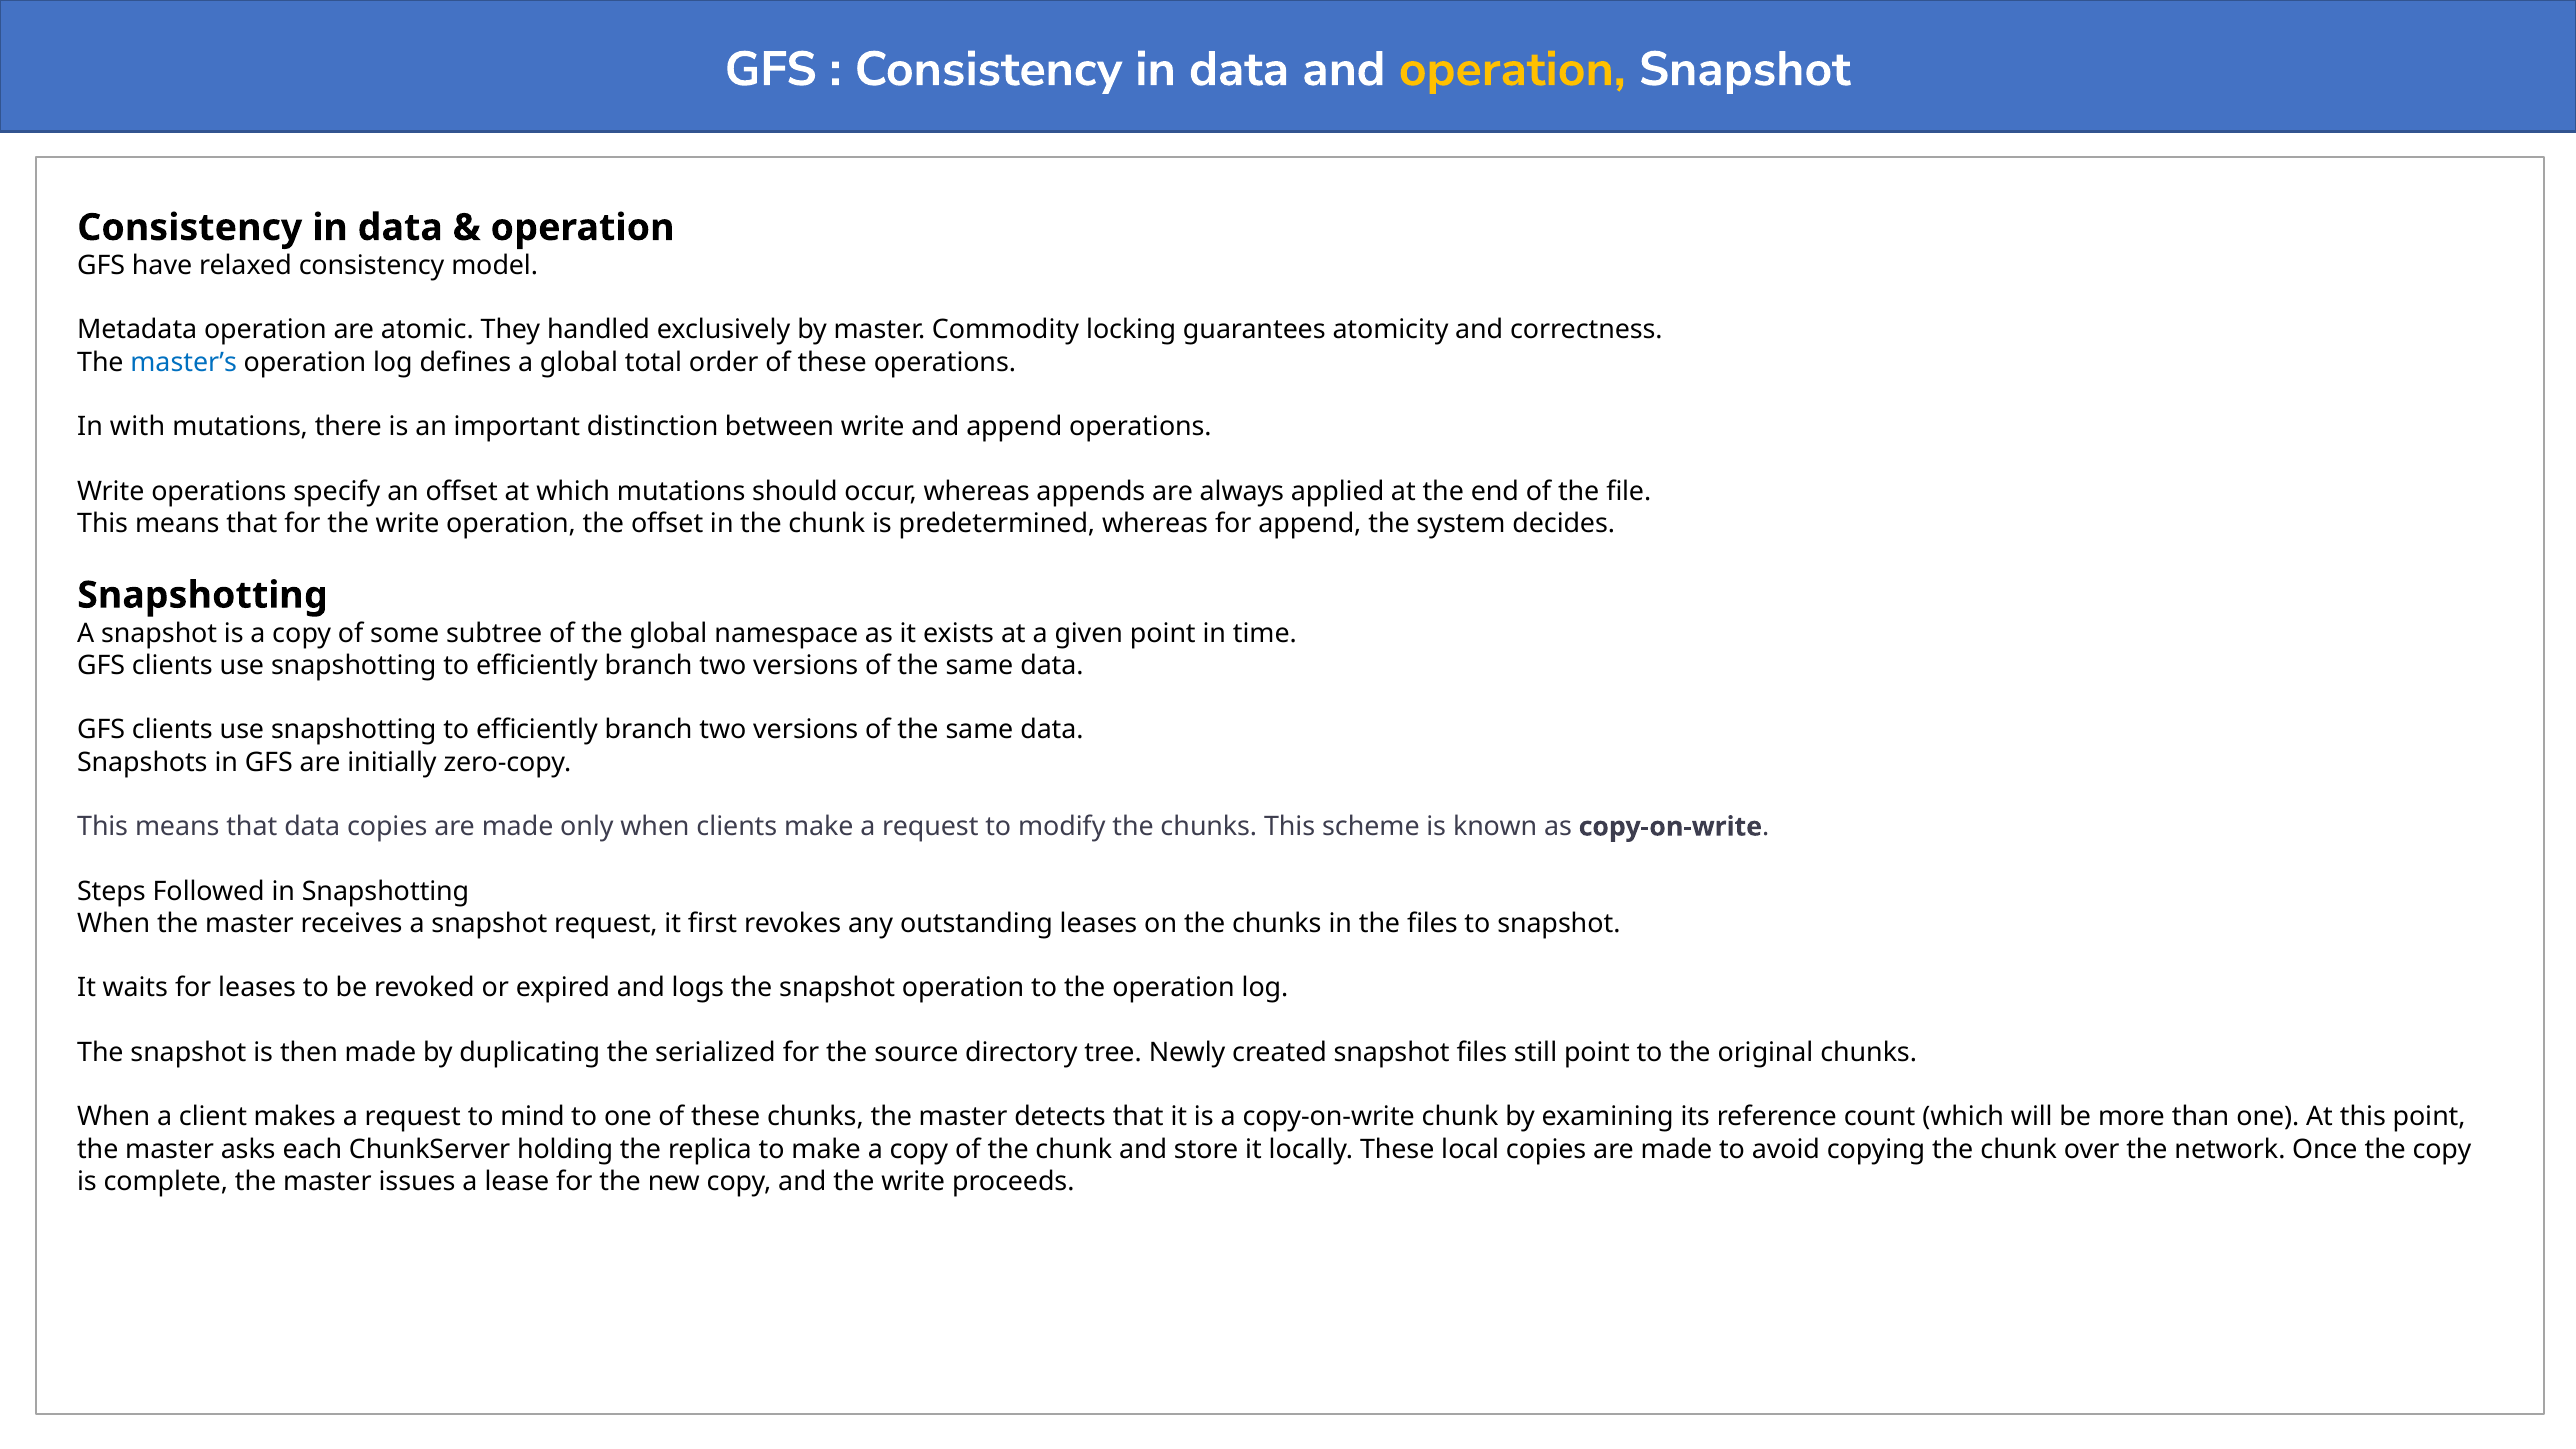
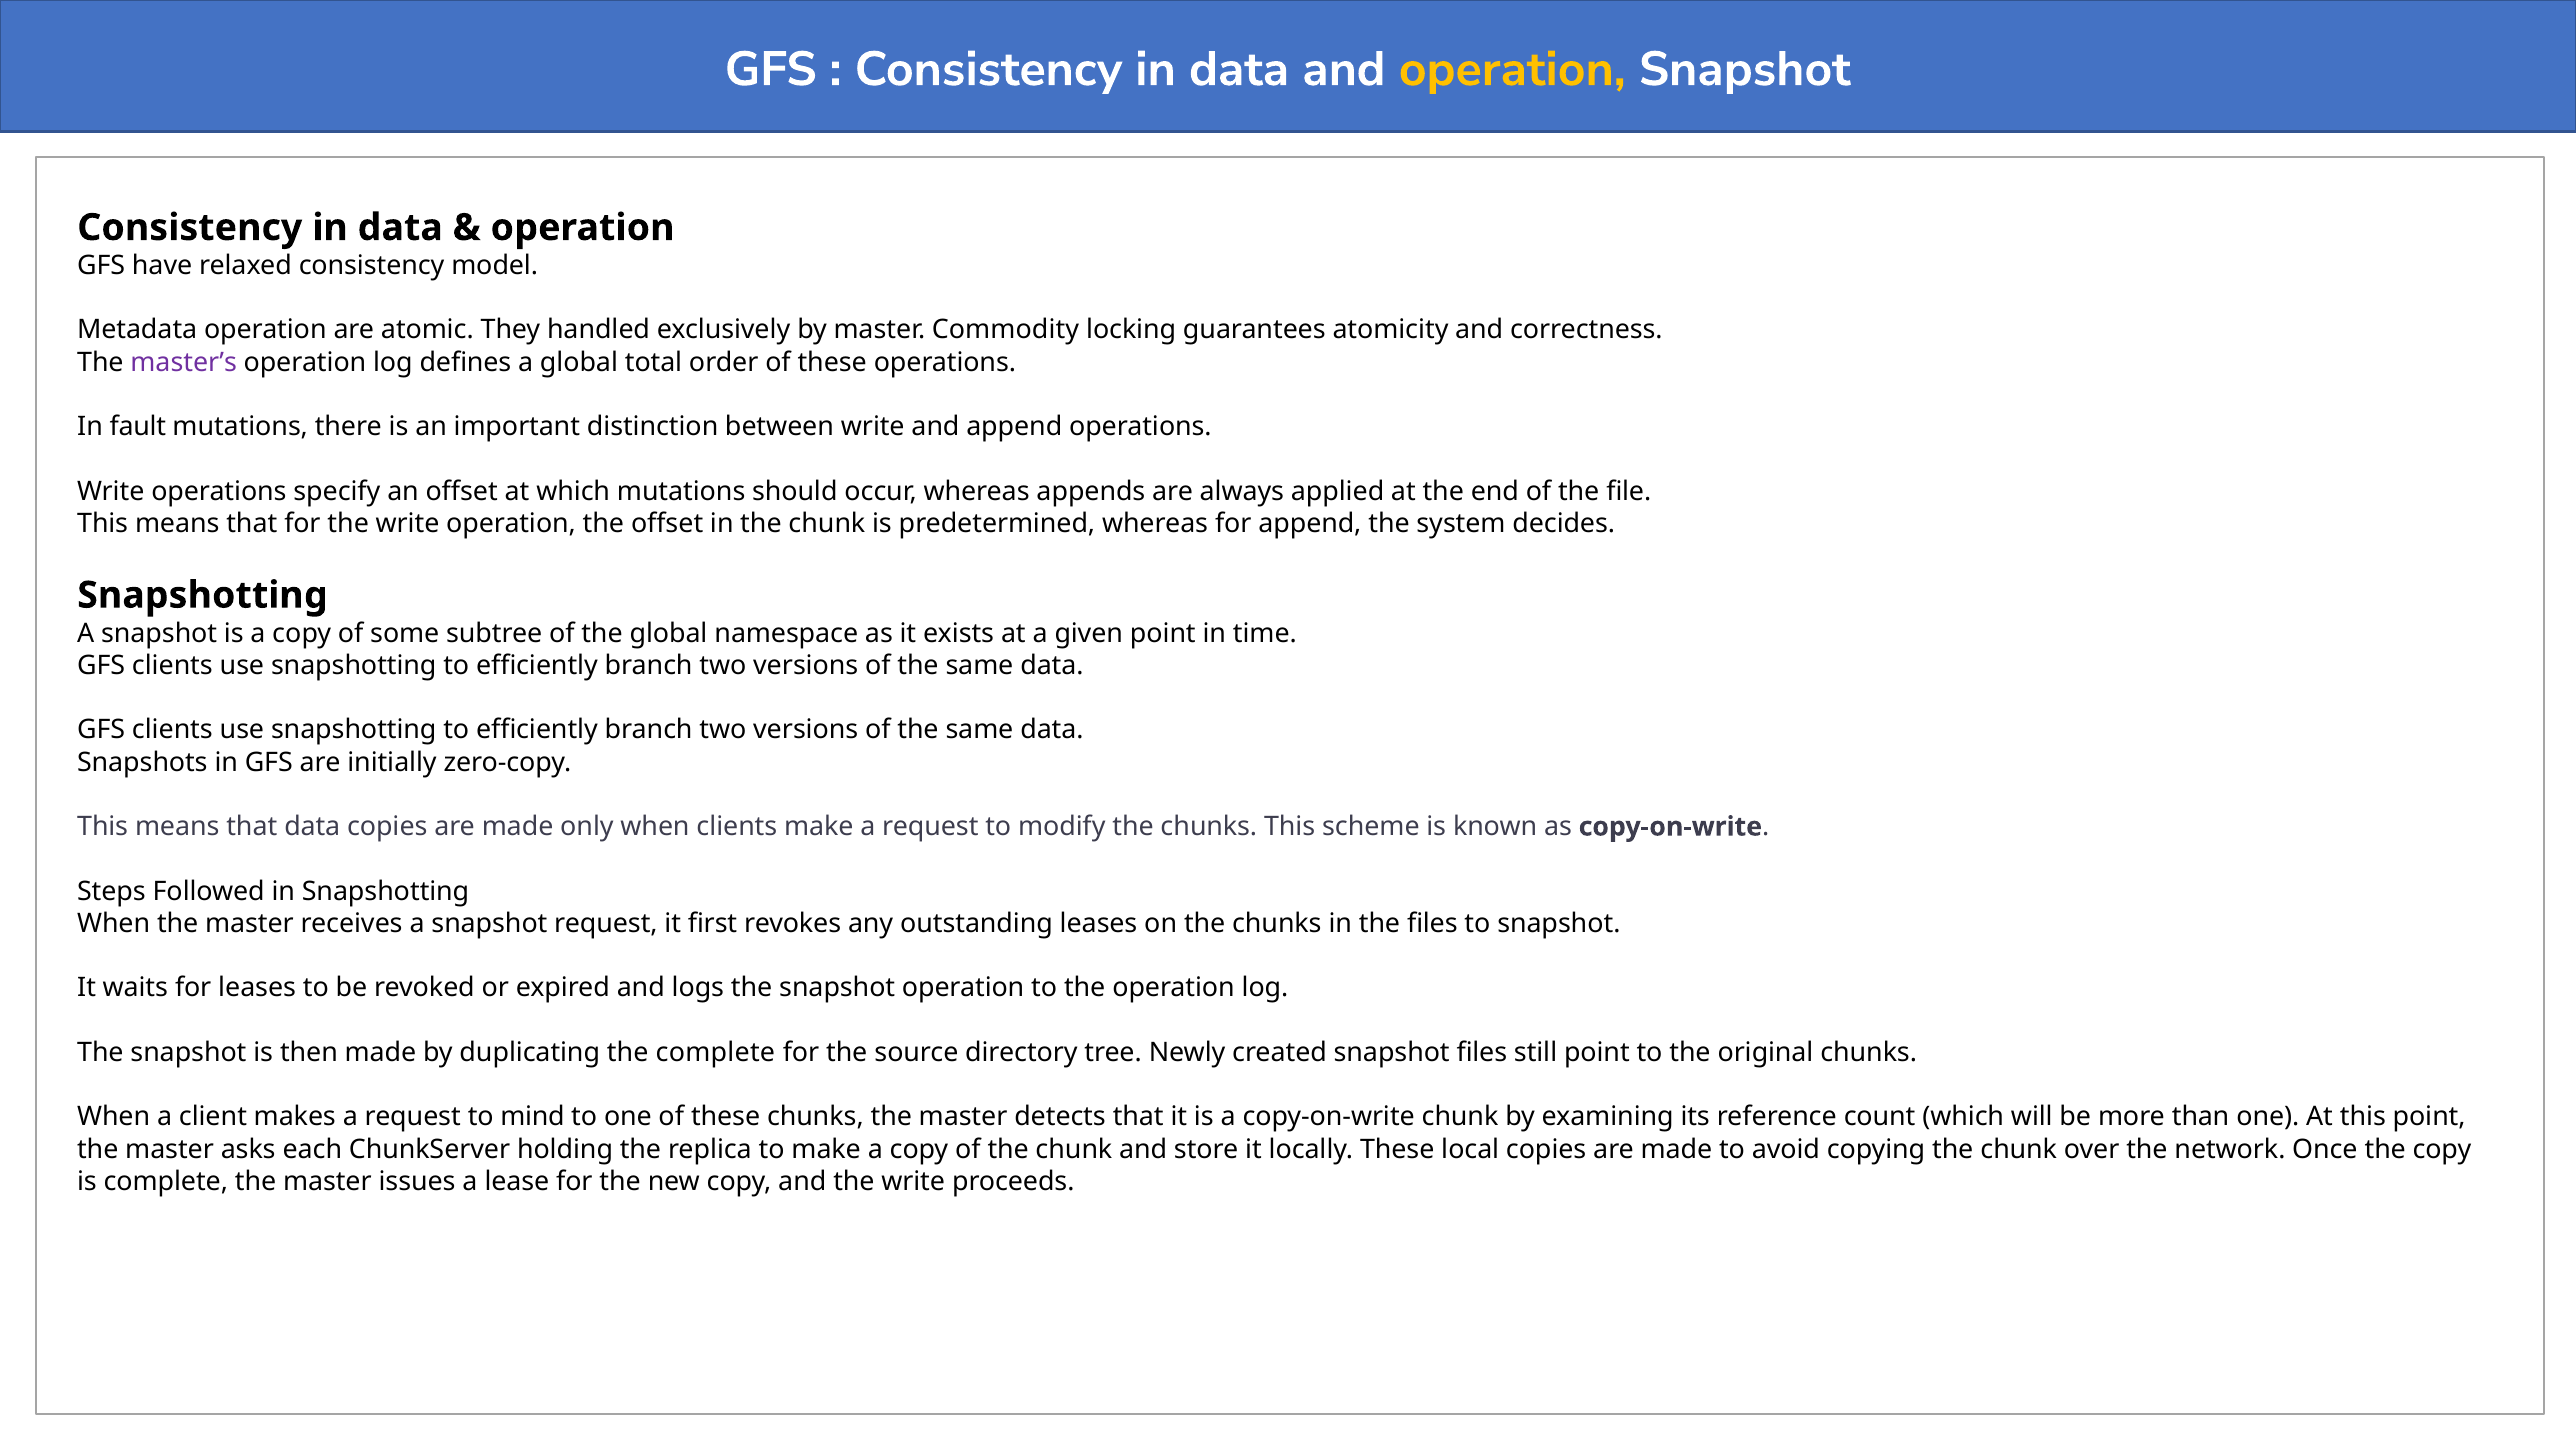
master’s colour: blue -> purple
with: with -> fault
the serialized: serialized -> complete
